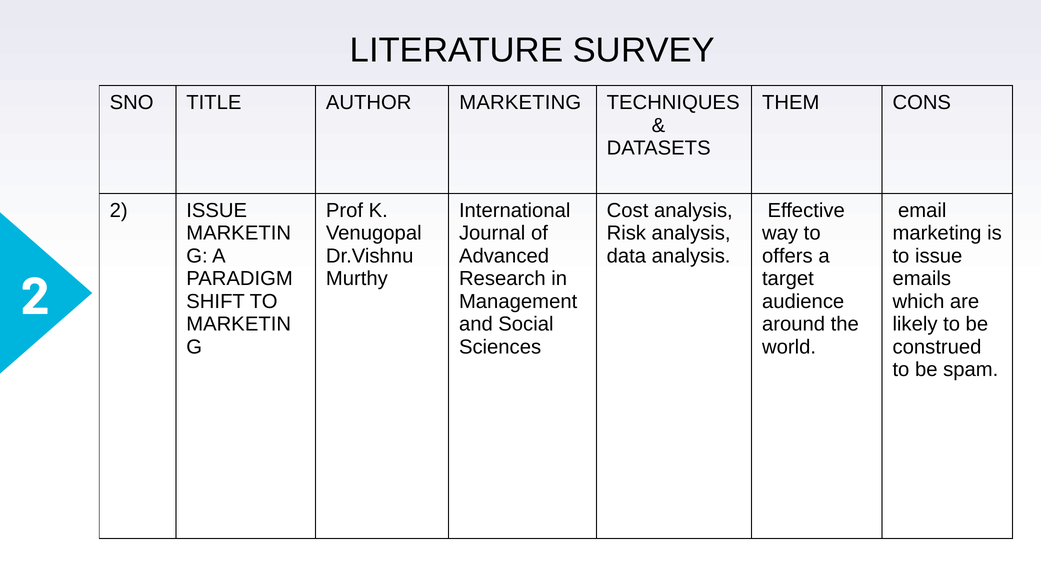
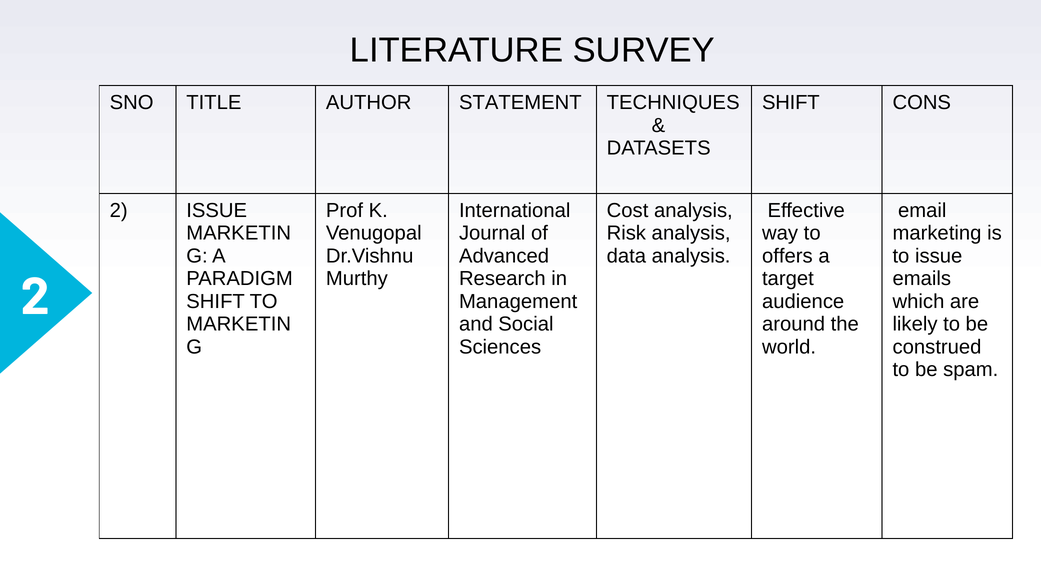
AUTHOR MARKETING: MARKETING -> STATEMENT
THEM at (791, 103): THEM -> SHIFT
